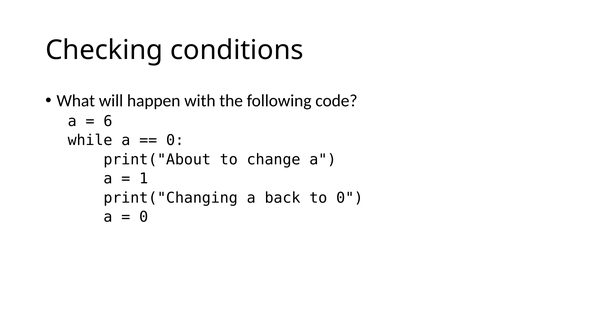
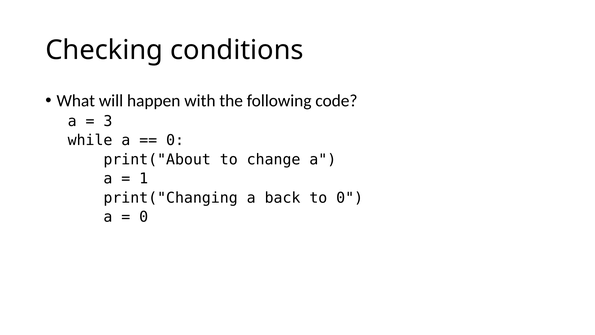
6: 6 -> 3
